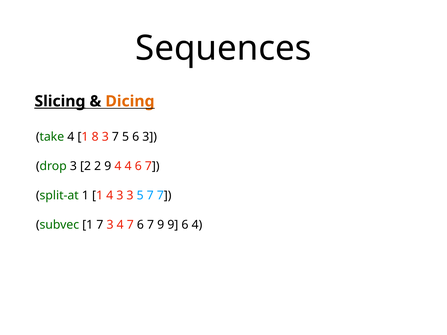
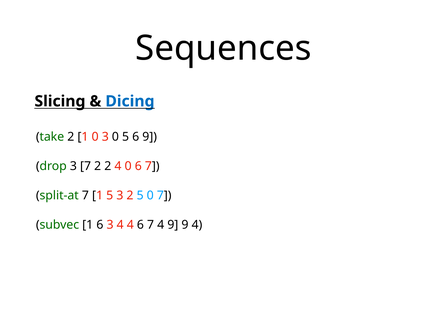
Slicing underline: present -> none
Dicing colour: orange -> blue
take 4: 4 -> 2
1 8: 8 -> 0
3 7: 7 -> 0
6 3: 3 -> 9
3 2: 2 -> 7
2 9: 9 -> 2
4 4: 4 -> 0
split-at 1: 1 -> 7
1 4: 4 -> 5
3 3: 3 -> 2
5 7: 7 -> 0
1 7: 7 -> 6
4 7: 7 -> 4
7 9: 9 -> 4
9 6: 6 -> 9
